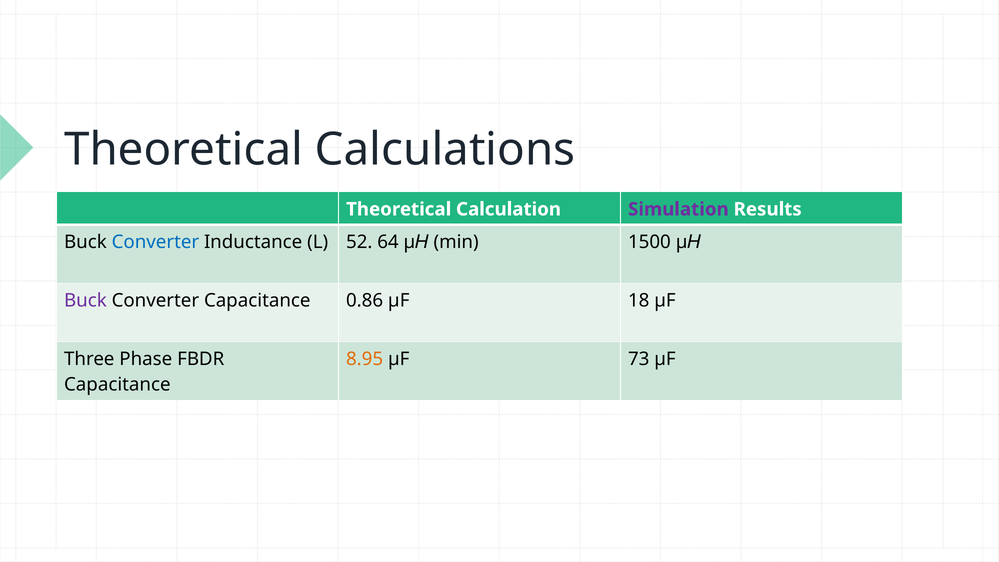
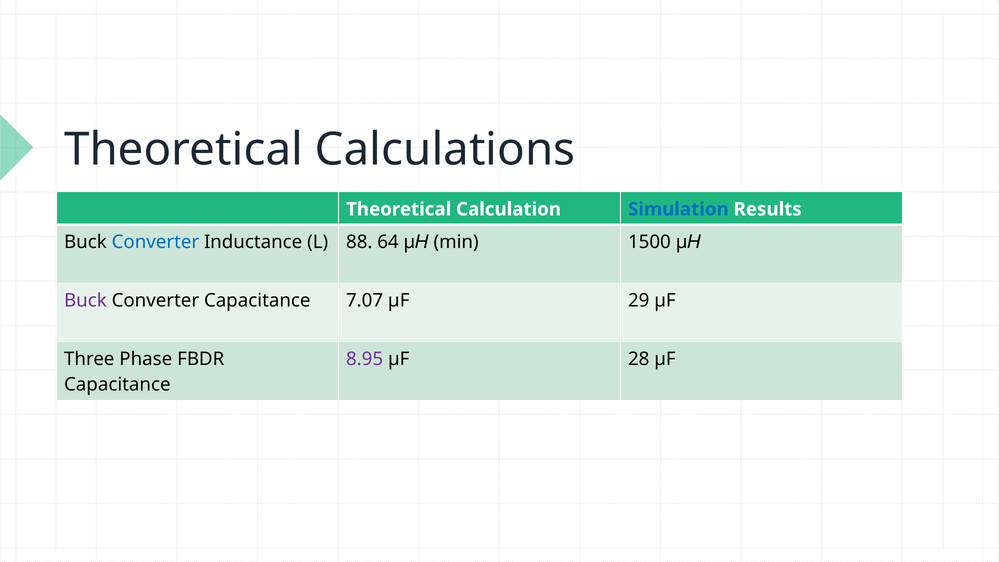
Simulation colour: purple -> blue
52: 52 -> 88
0.86: 0.86 -> 7.07
18: 18 -> 29
8.95 colour: orange -> purple
73: 73 -> 28
